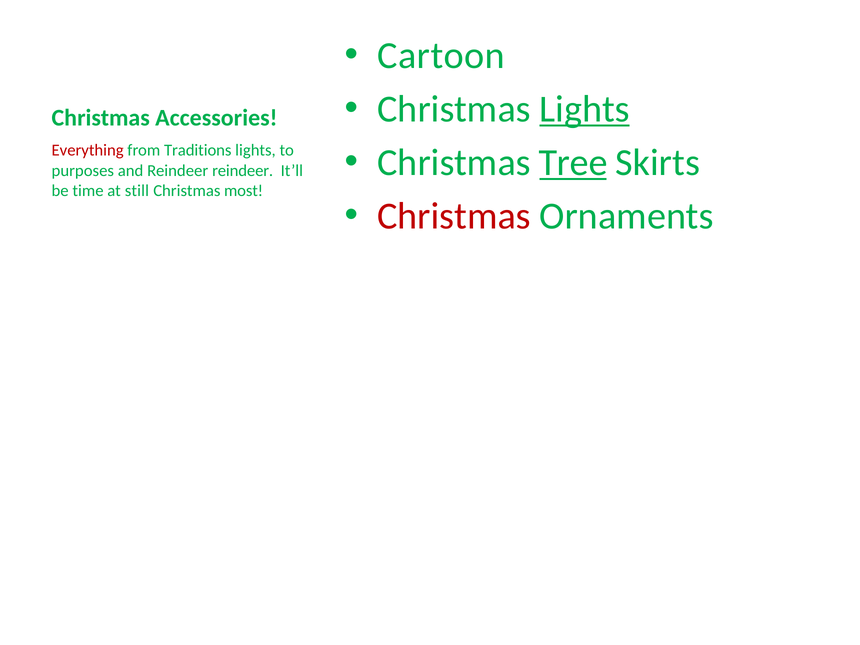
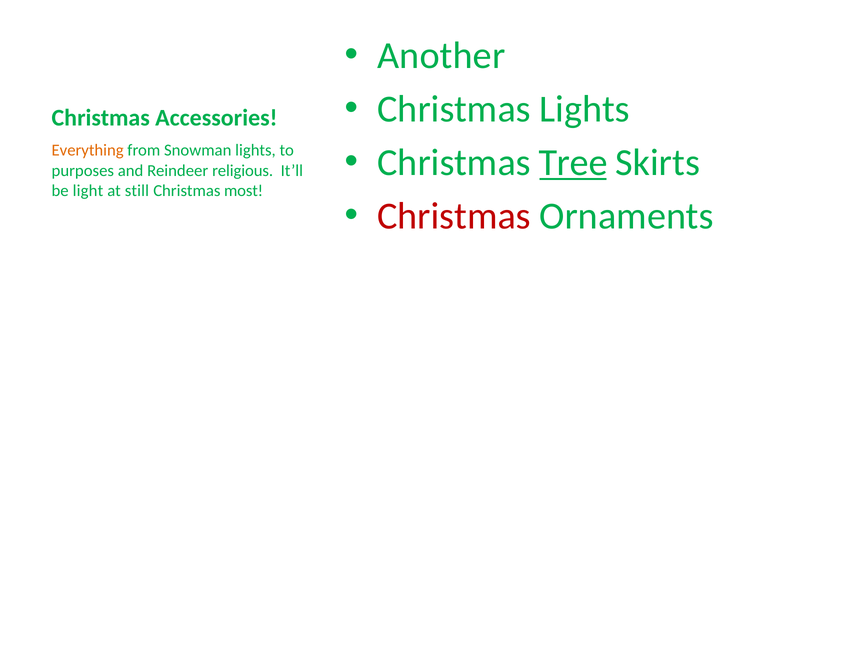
Cartoon: Cartoon -> Another
Lights at (585, 109) underline: present -> none
Everything colour: red -> orange
Traditions: Traditions -> Snowman
Reindeer reindeer: reindeer -> religious
time: time -> light
